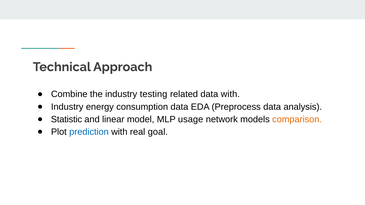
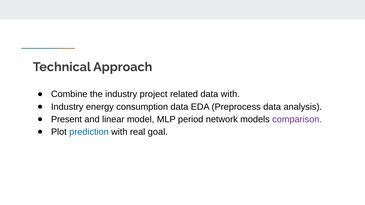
testing: testing -> project
Statistic: Statistic -> Present
usage: usage -> period
comparison colour: orange -> purple
